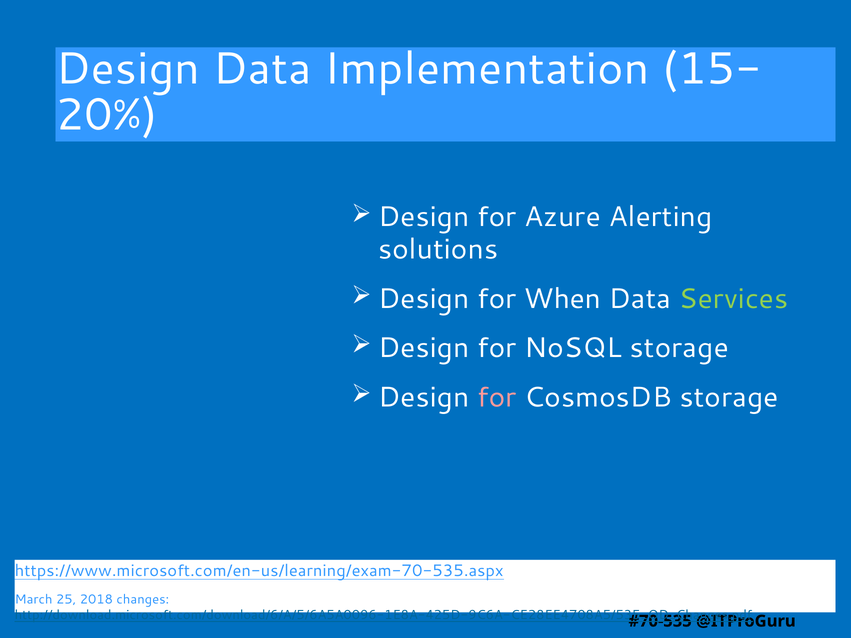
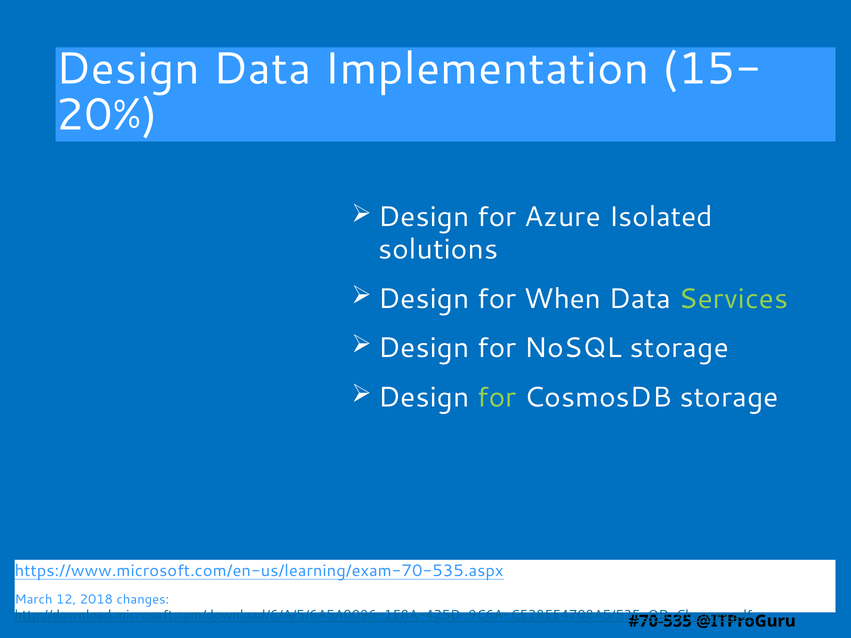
Alerting: Alerting -> Isolated
for at (497, 398) colour: pink -> light green
25: 25 -> 12
